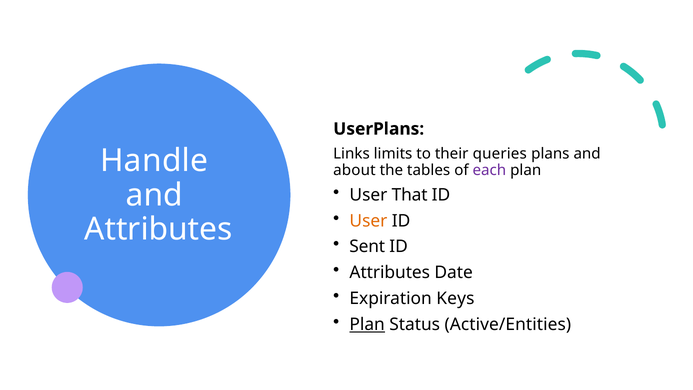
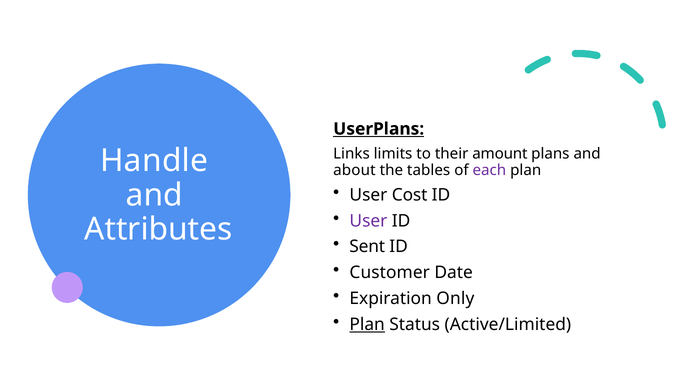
UserPlans underline: none -> present
queries: queries -> amount
That: That -> Cost
User at (368, 221) colour: orange -> purple
Attributes at (390, 273): Attributes -> Customer
Keys: Keys -> Only
Active/Entities: Active/Entities -> Active/Limited
